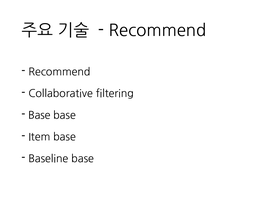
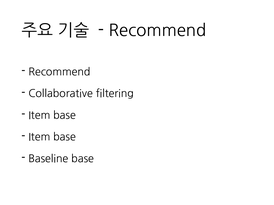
Base at (39, 116): Base -> Item
